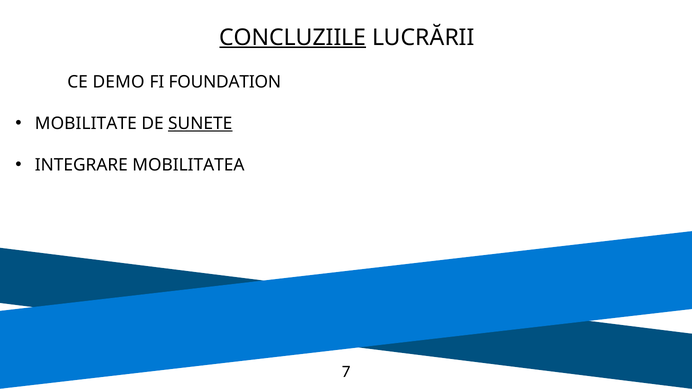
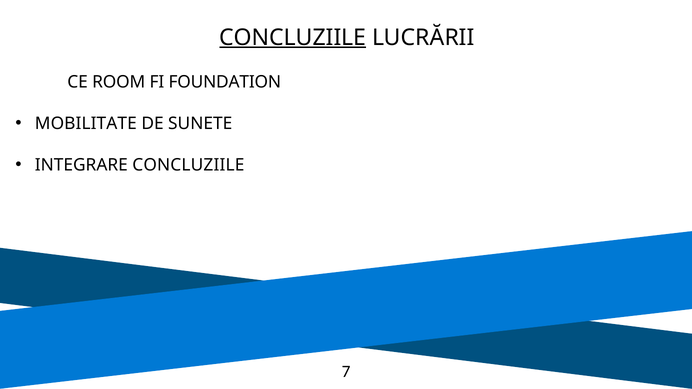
DEMO: DEMO -> ROOM
SUNETE underline: present -> none
INTEGRARE MOBILITATEA: MOBILITATEA -> CONCLUZIILE
